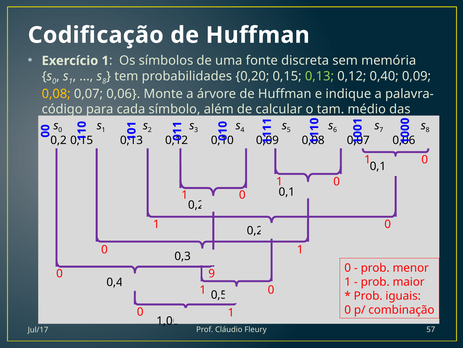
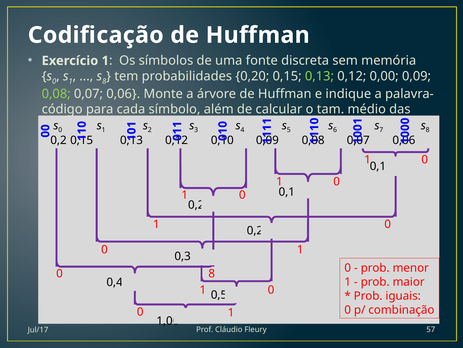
0,40: 0,40 -> 0,00
0,08 at (56, 94) colour: yellow -> light green
0 9: 9 -> 8
